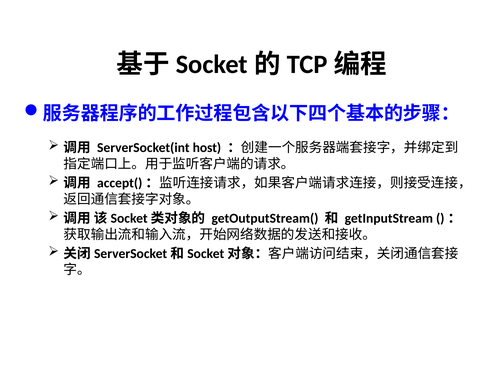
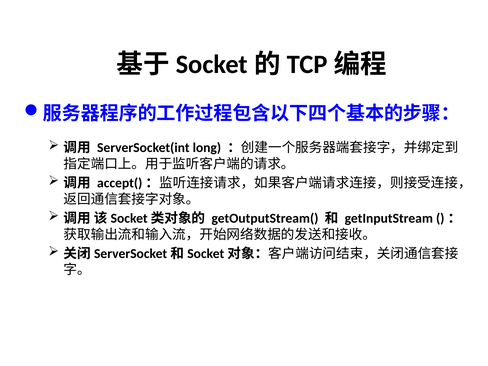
host: host -> long
